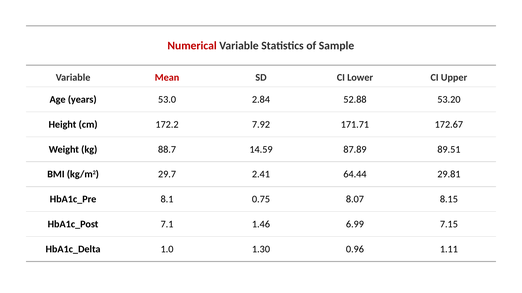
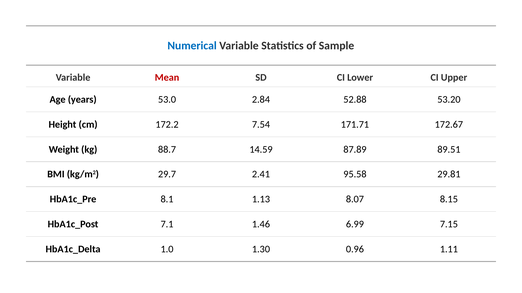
Numerical colour: red -> blue
7.92: 7.92 -> 7.54
64.44: 64.44 -> 95.58
0.75: 0.75 -> 1.13
